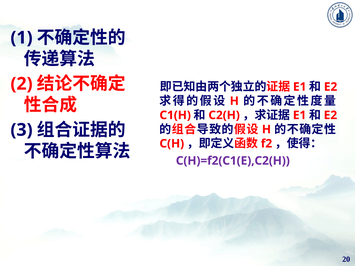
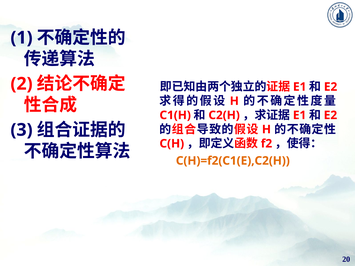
C(H)=f2(C1(E),C2(H colour: purple -> orange
